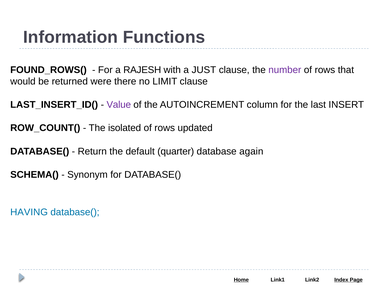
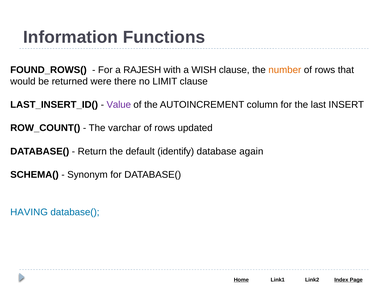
JUST: JUST -> WISH
number colour: purple -> orange
isolated: isolated -> varchar
quarter: quarter -> identify
